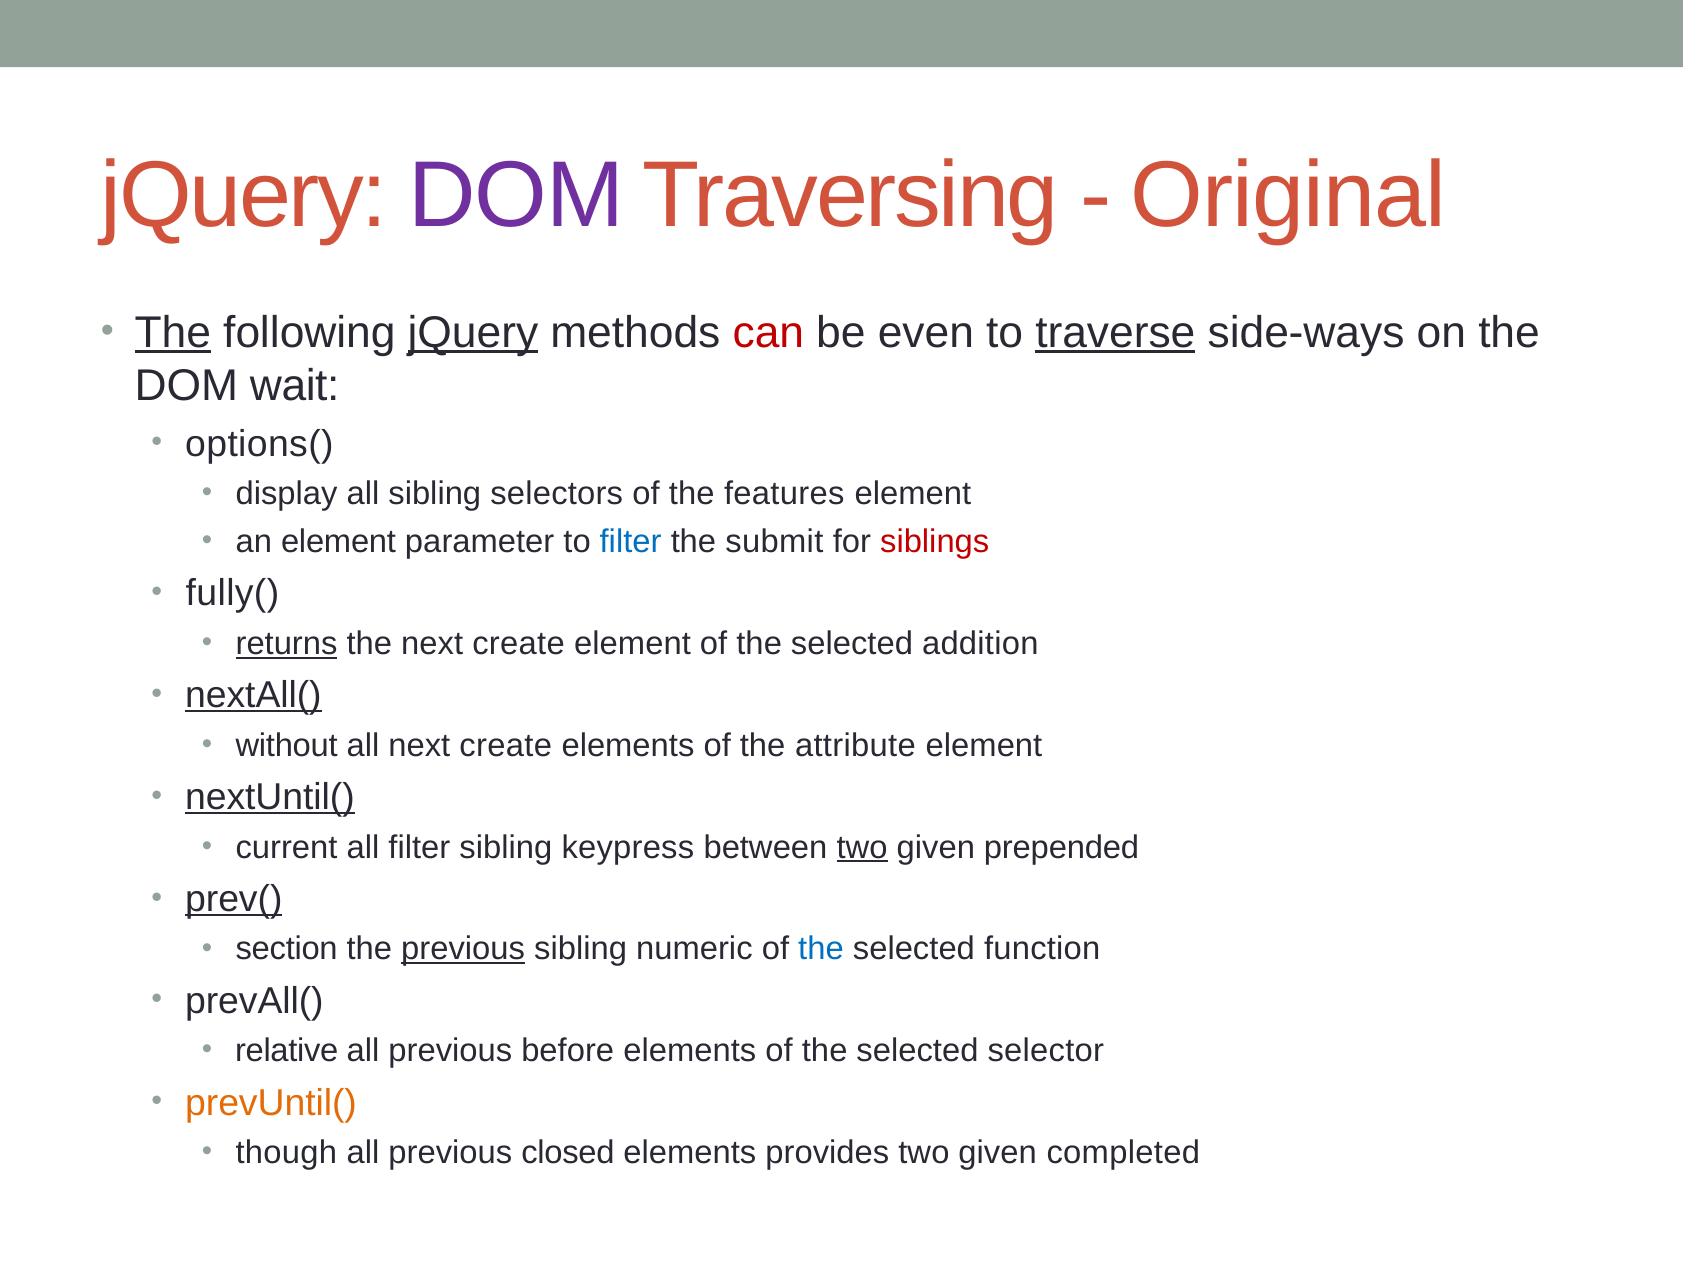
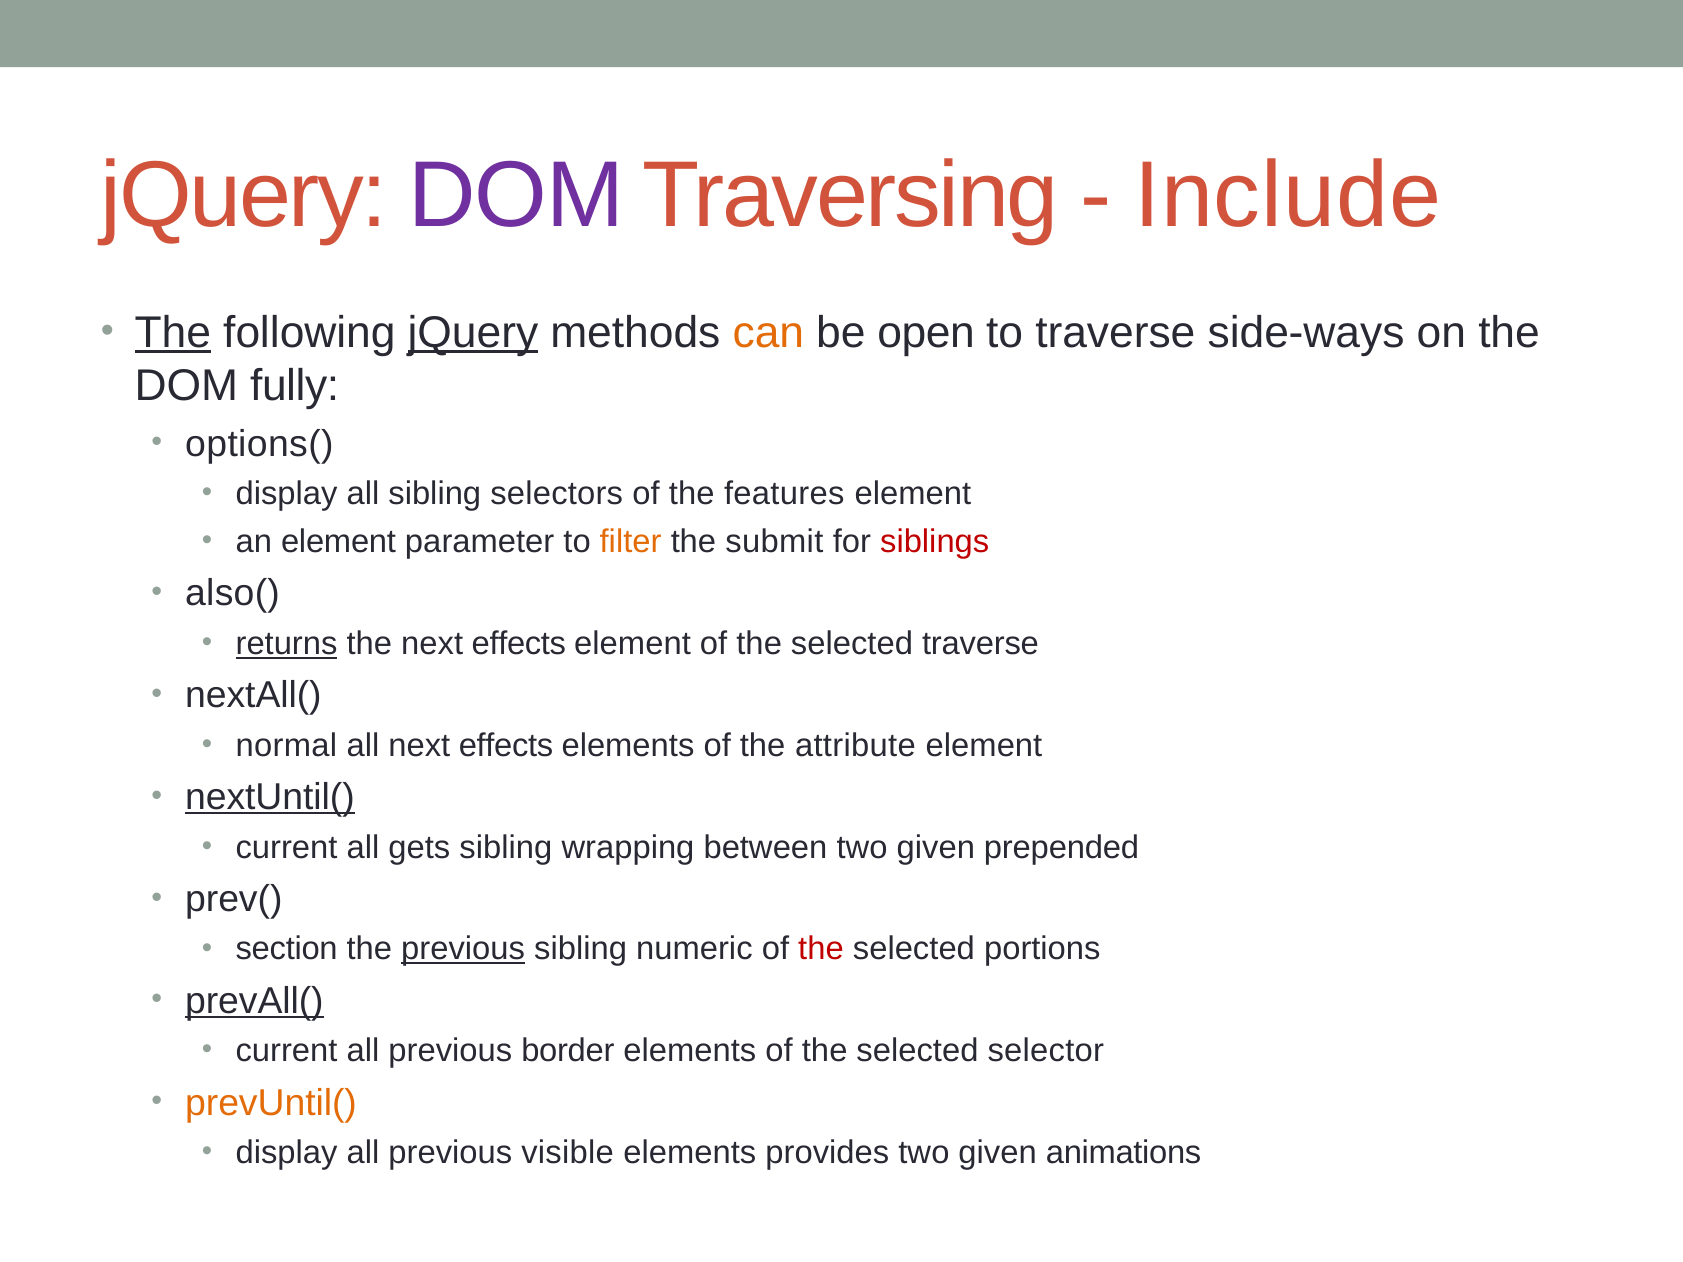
Original: Original -> Include
can colour: red -> orange
even: even -> open
traverse at (1115, 333) underline: present -> none
wait: wait -> fully
filter at (631, 542) colour: blue -> orange
fully(: fully( -> also(
the next create: create -> effects
selected addition: addition -> traverse
nextAll( underline: present -> none
without: without -> normal
all next create: create -> effects
all filter: filter -> gets
keypress: keypress -> wrapping
two at (862, 847) underline: present -> none
prev( underline: present -> none
the at (821, 949) colour: blue -> red
function: function -> portions
prevAll( underline: none -> present
relative at (287, 1051): relative -> current
before: before -> border
though at (286, 1153): though -> display
closed: closed -> visible
completed: completed -> animations
